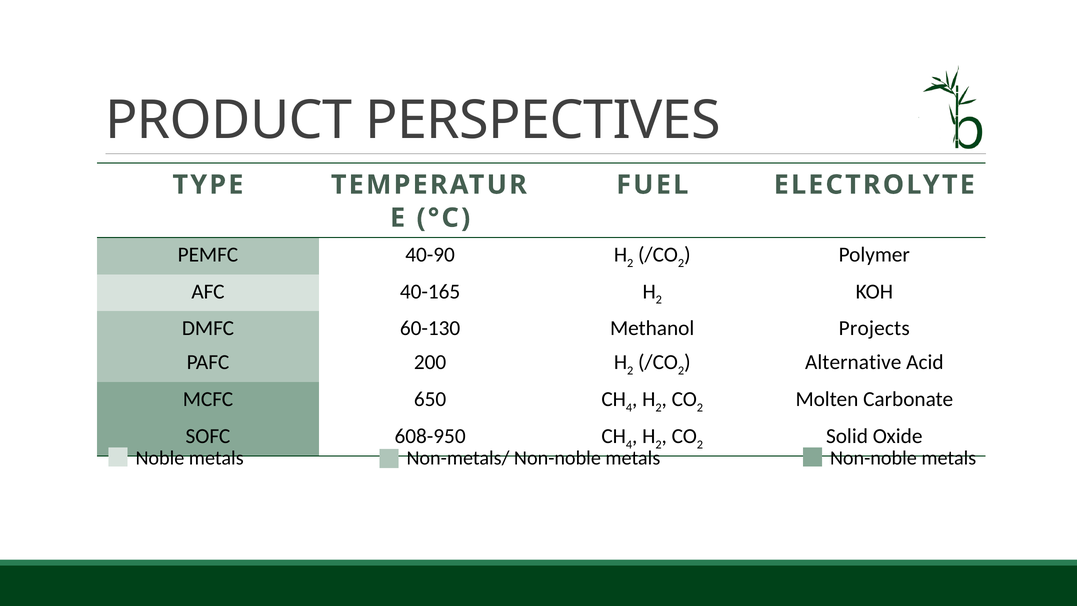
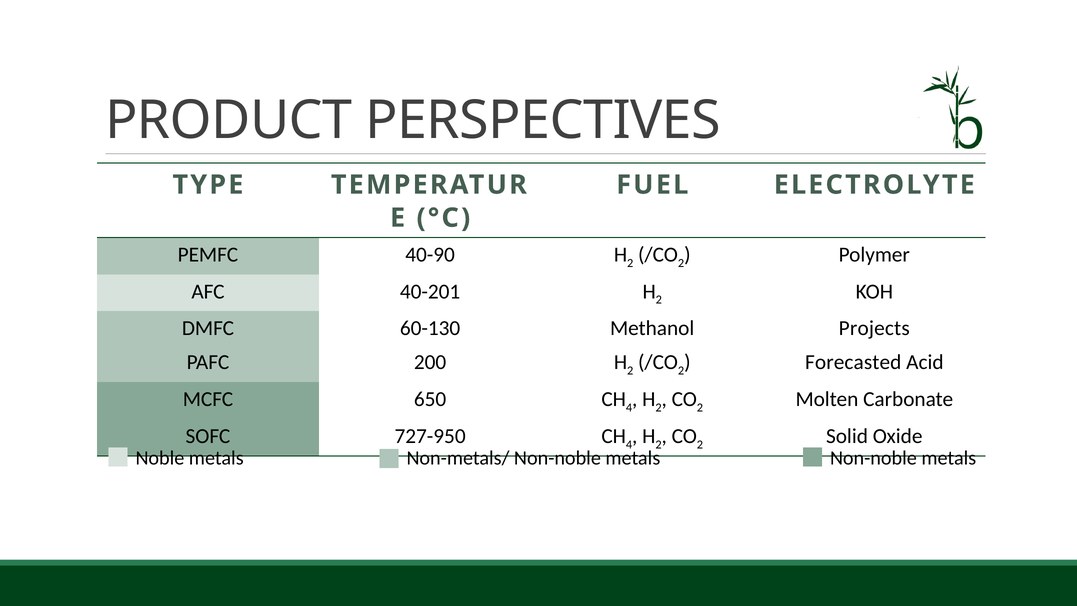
40-165: 40-165 -> 40-201
Alternative: Alternative -> Forecasted
608-950: 608-950 -> 727-950
